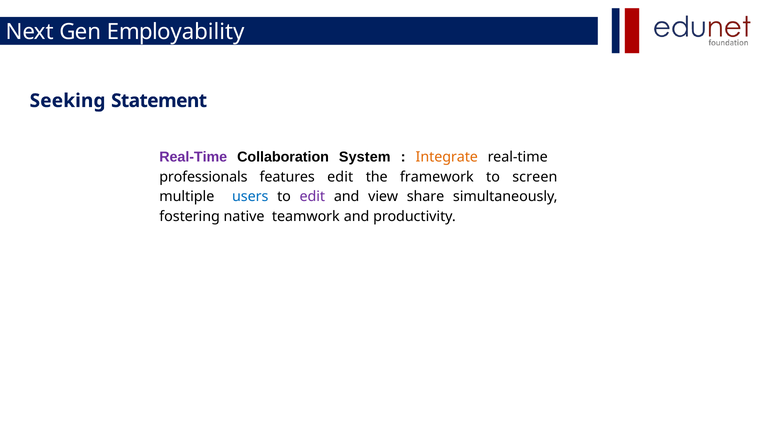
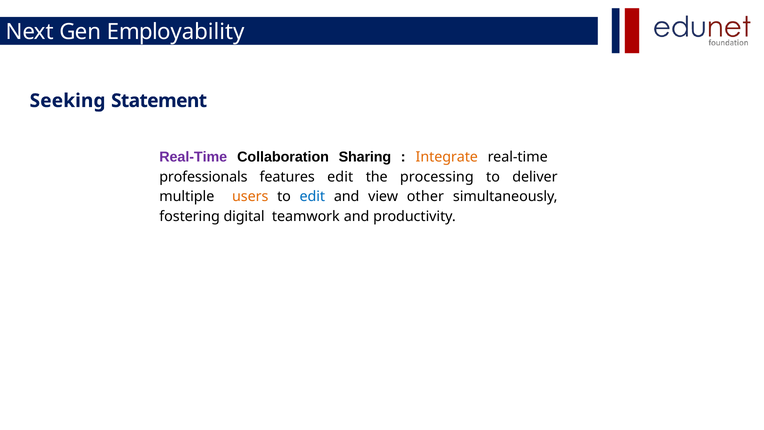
System: System -> Sharing
framework: framework -> processing
screen: screen -> deliver
users colour: blue -> orange
edit at (312, 197) colour: purple -> blue
share: share -> other
native: native -> digital
